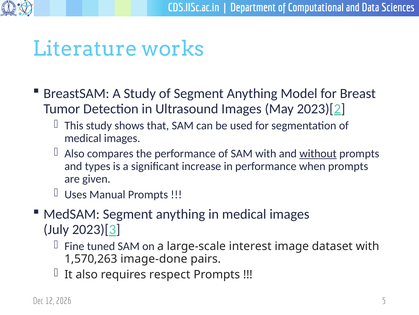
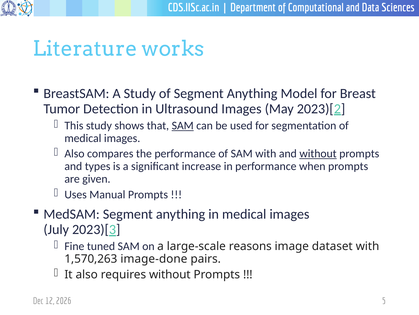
SAM at (183, 125) underline: none -> present
interest: interest -> reasons
requires respect: respect -> without
